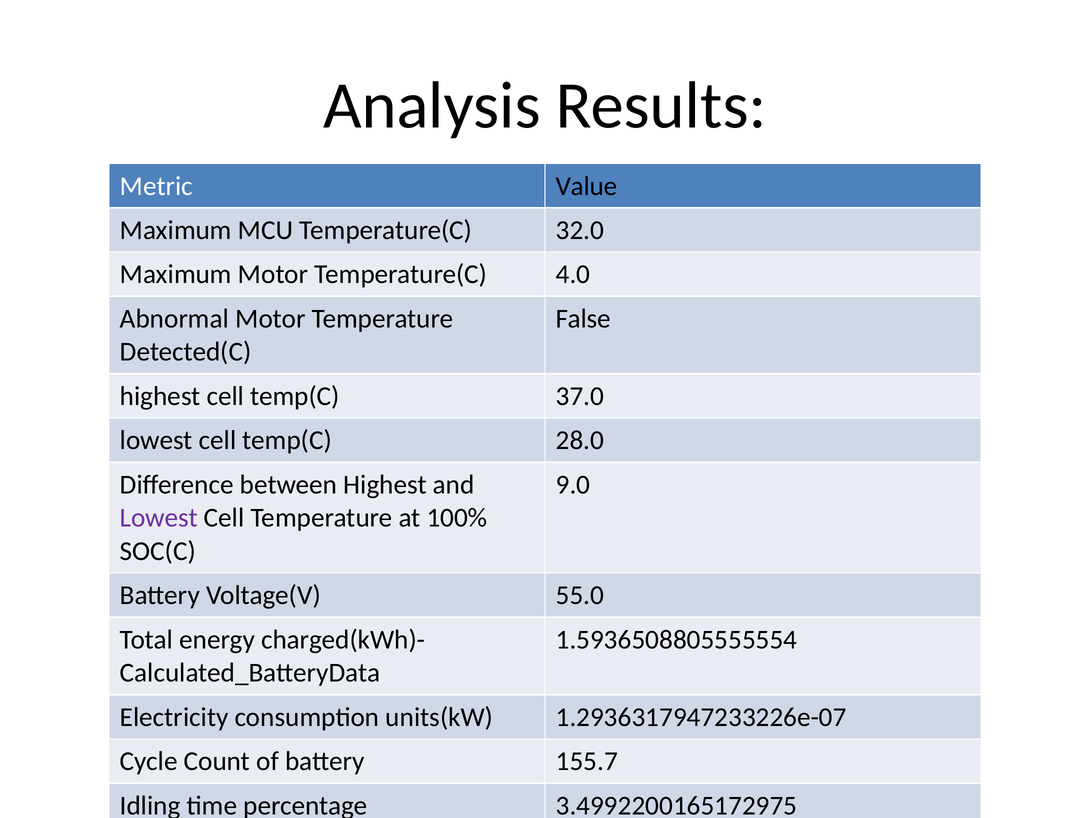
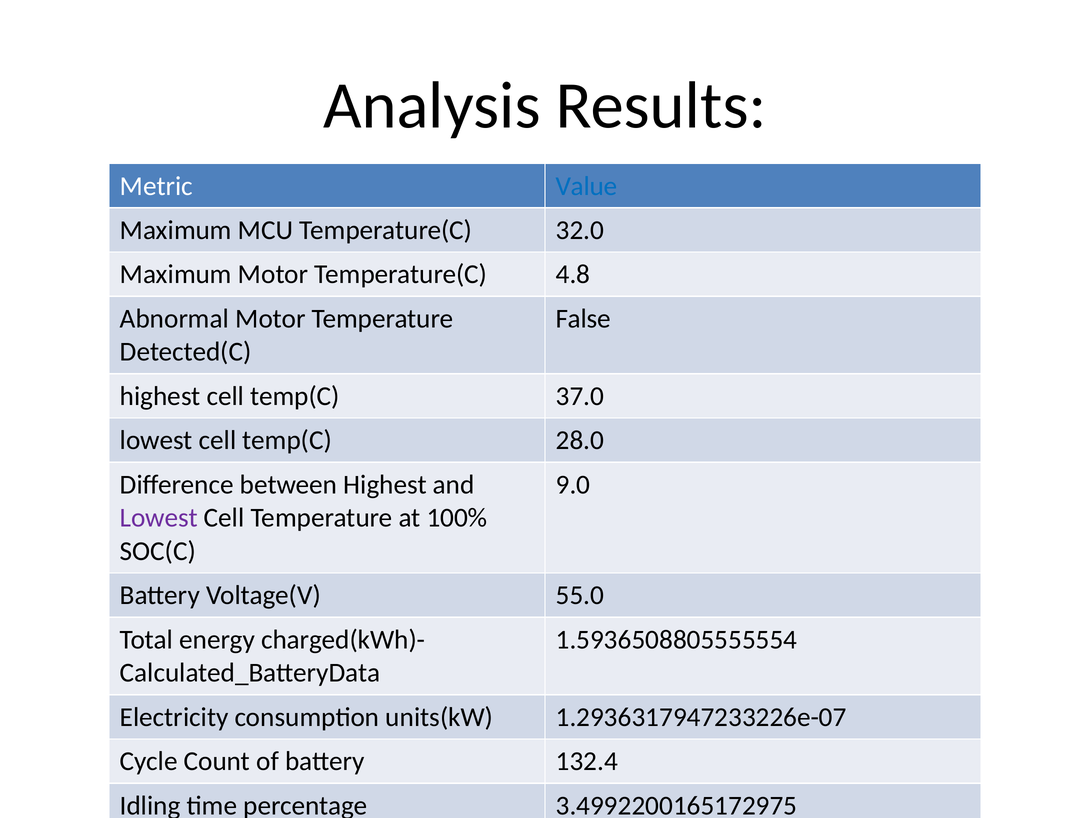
Value colour: black -> blue
4.0: 4.0 -> 4.8
155.7: 155.7 -> 132.4
